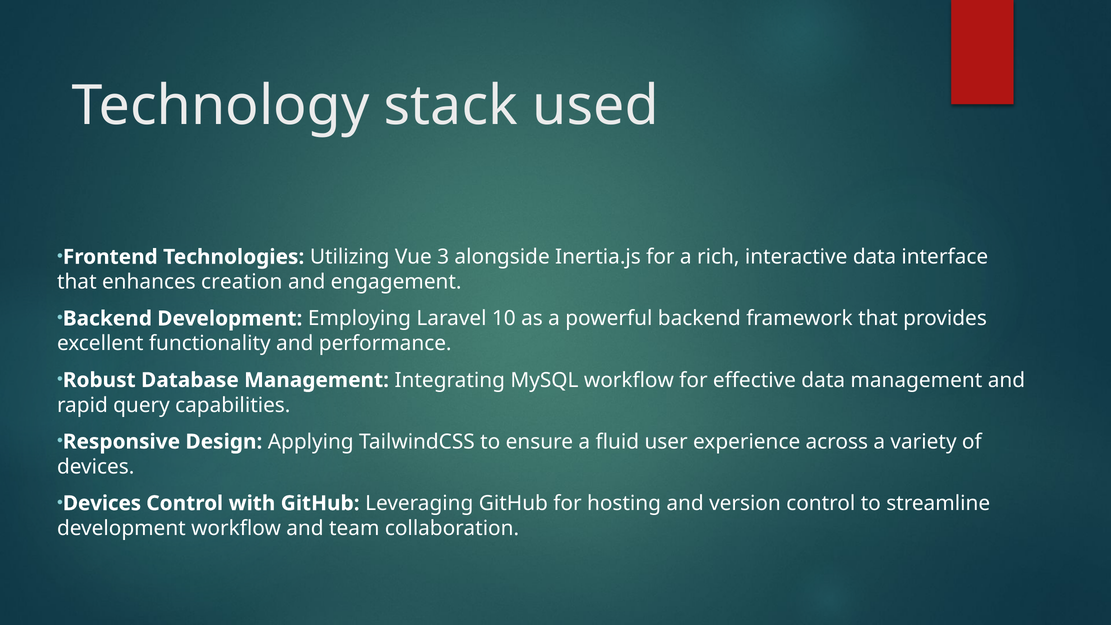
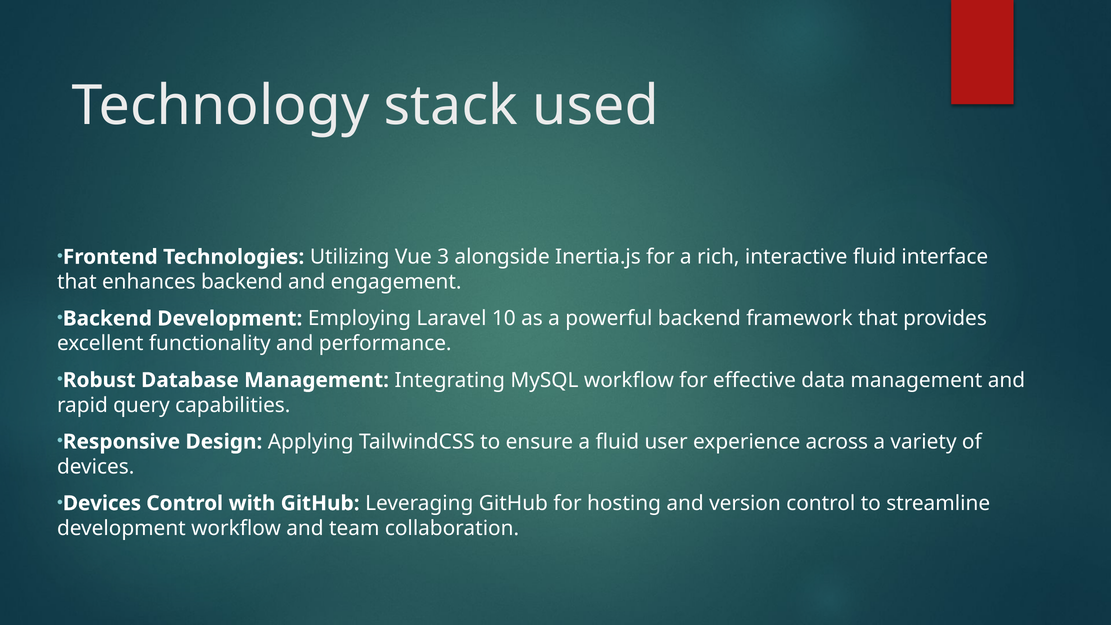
interactive data: data -> fluid
enhances creation: creation -> backend
